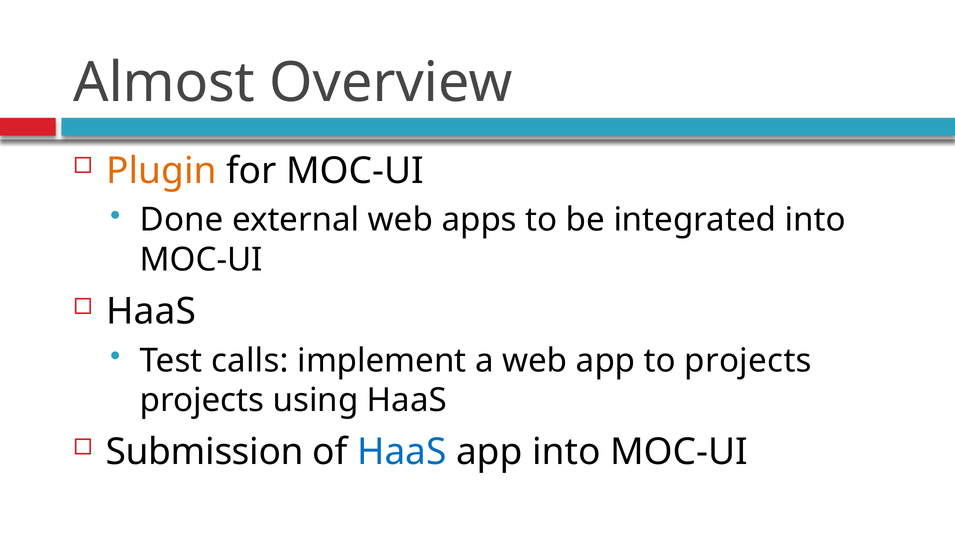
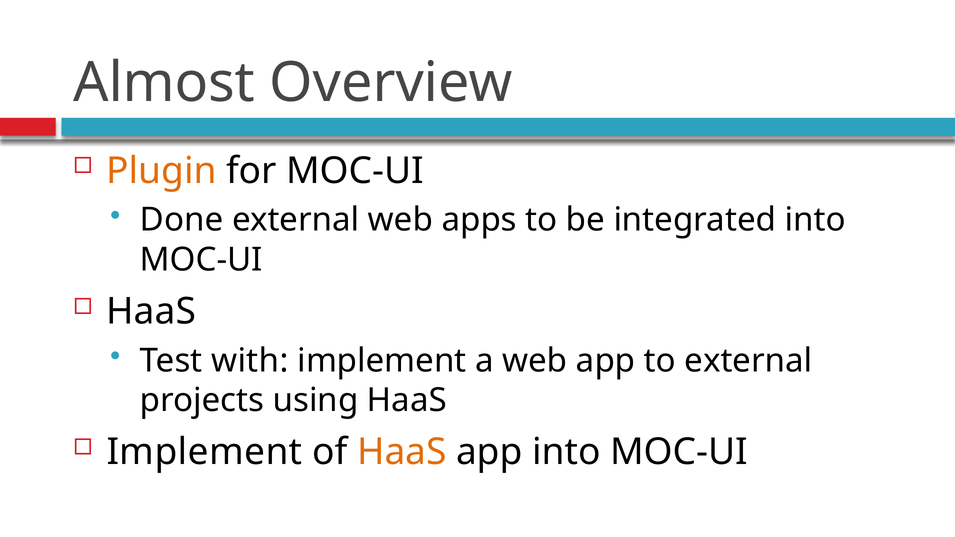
calls: calls -> with
to projects: projects -> external
Submission at (205, 452): Submission -> Implement
HaaS at (402, 452) colour: blue -> orange
